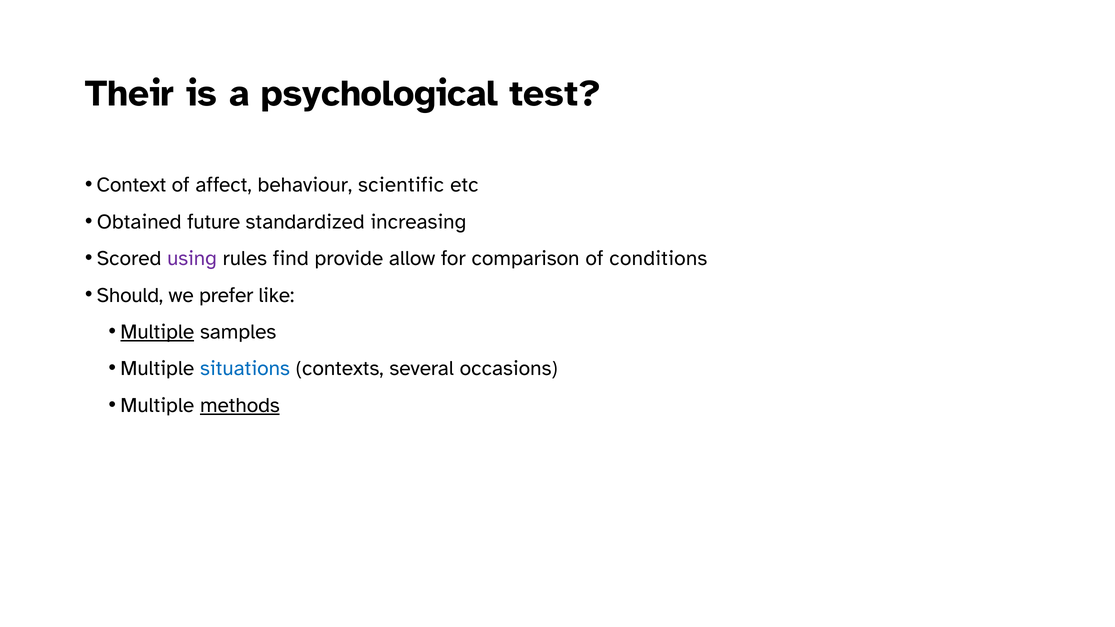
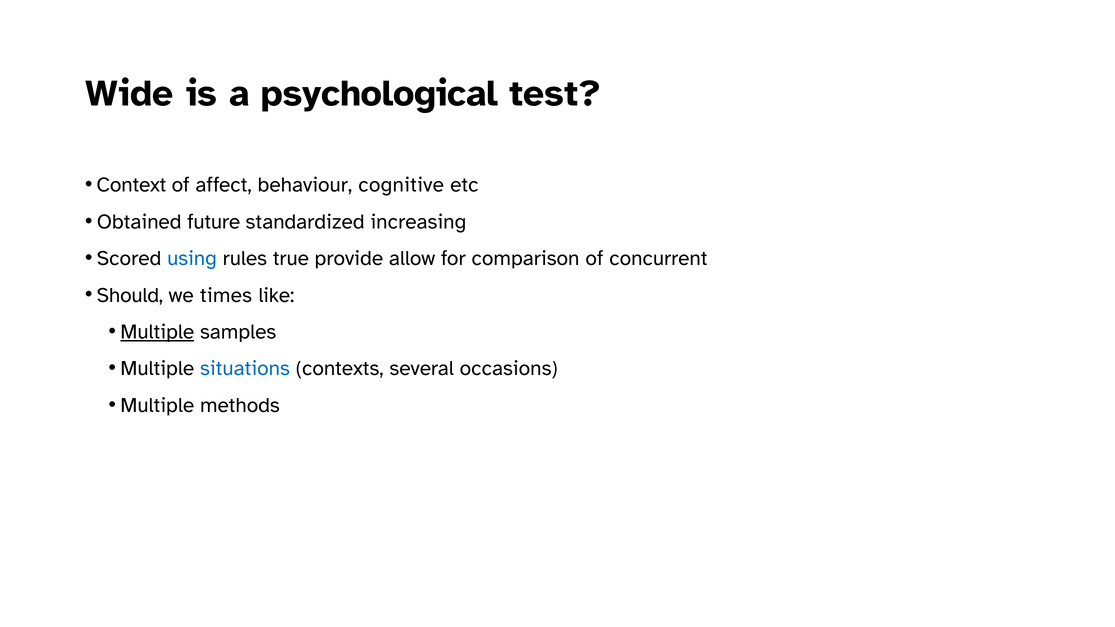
Their: Their -> Wide
scientific: scientific -> cognitive
using colour: purple -> blue
find: find -> true
conditions: conditions -> concurrent
prefer: prefer -> times
methods underline: present -> none
